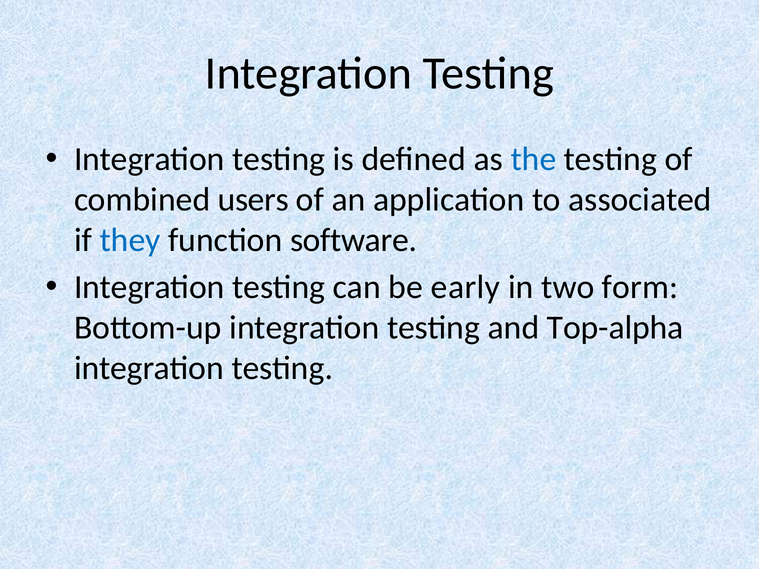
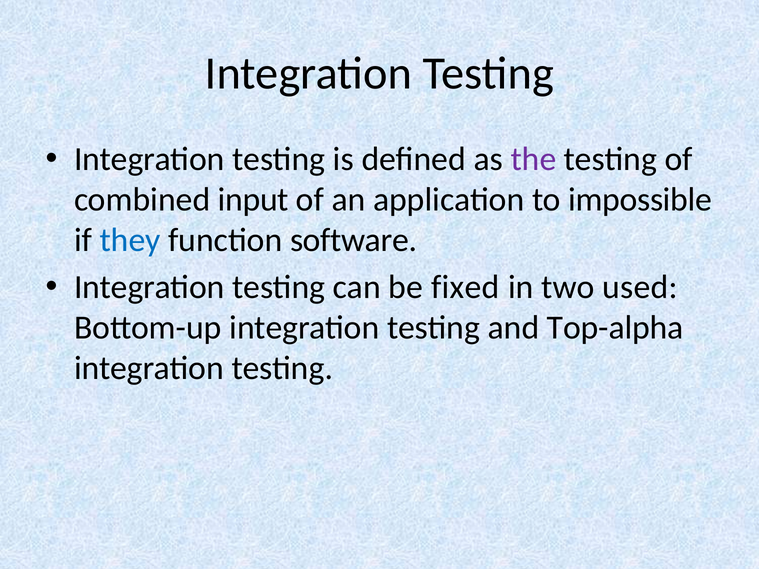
the colour: blue -> purple
users: users -> input
associated: associated -> impossible
early: early -> fixed
form: form -> used
